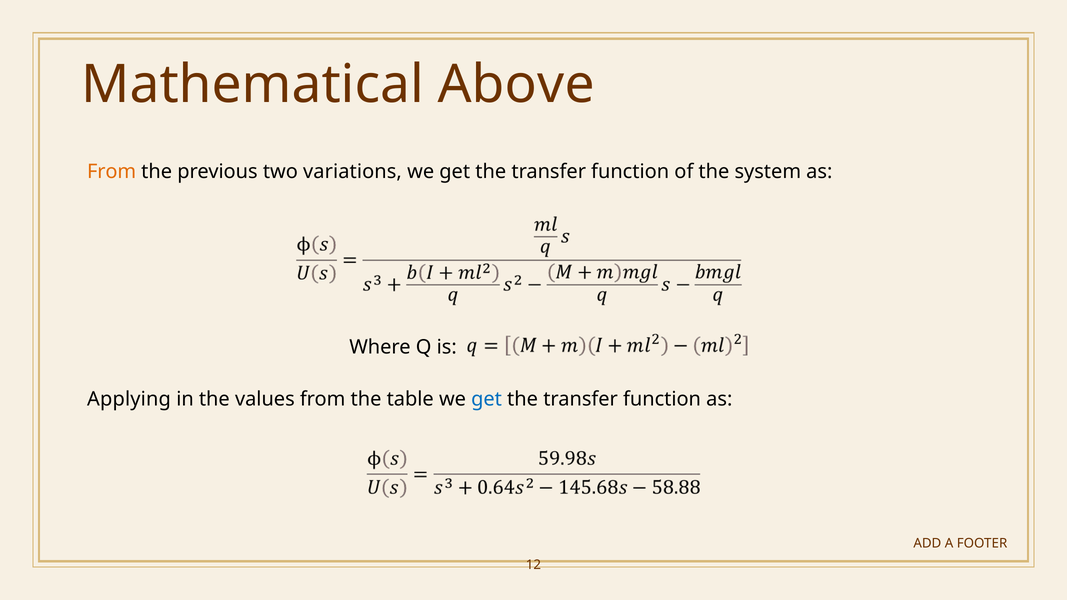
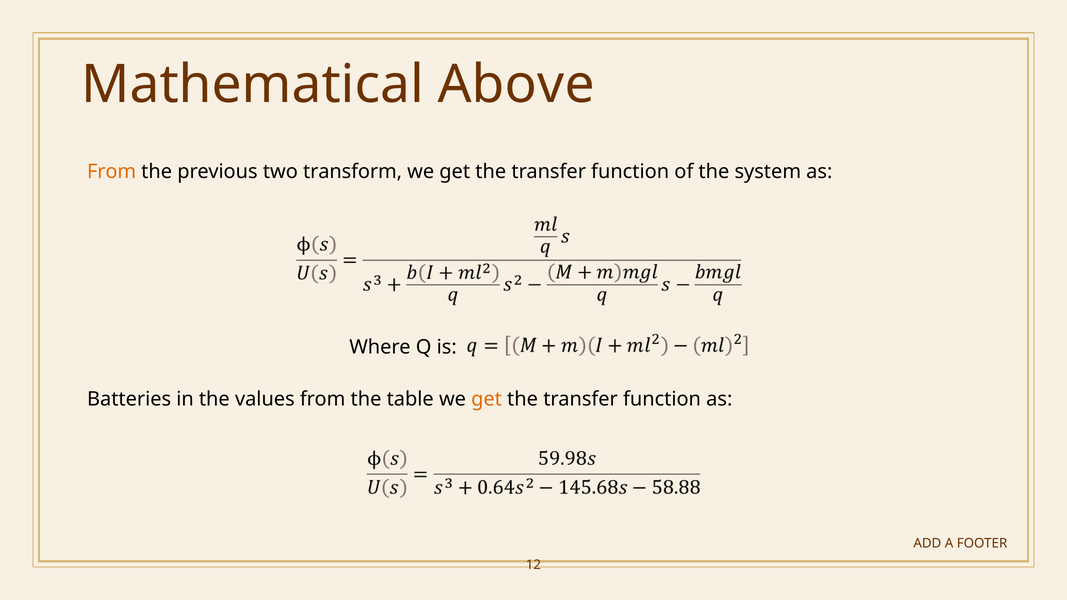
variations: variations -> transform
Applying: Applying -> Batteries
get at (487, 399) colour: blue -> orange
